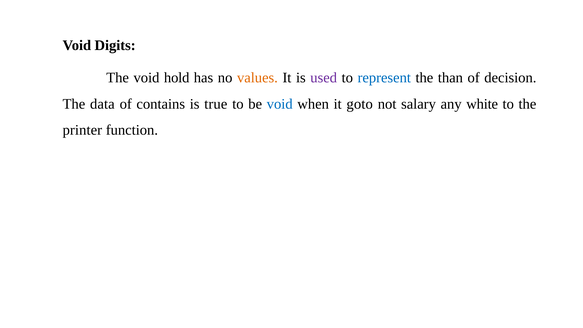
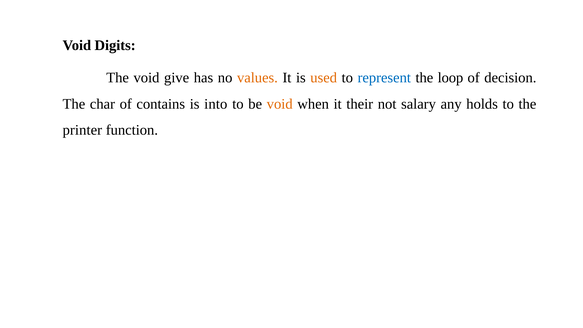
hold: hold -> give
used colour: purple -> orange
than: than -> loop
data: data -> char
true: true -> into
void at (280, 104) colour: blue -> orange
goto: goto -> their
white: white -> holds
